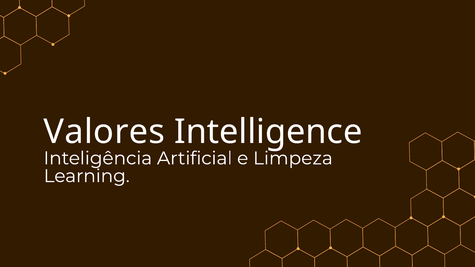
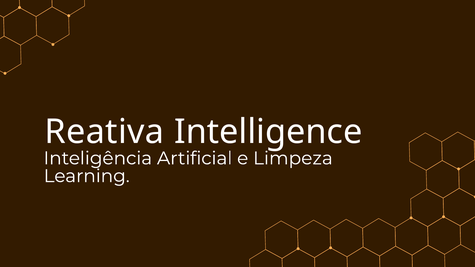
Valores: Valores -> Reativa
